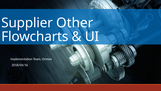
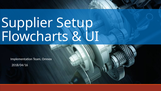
Other: Other -> Setup
